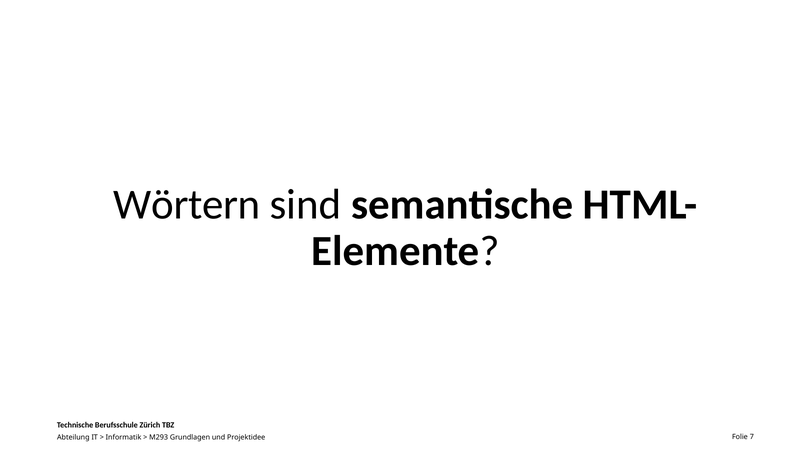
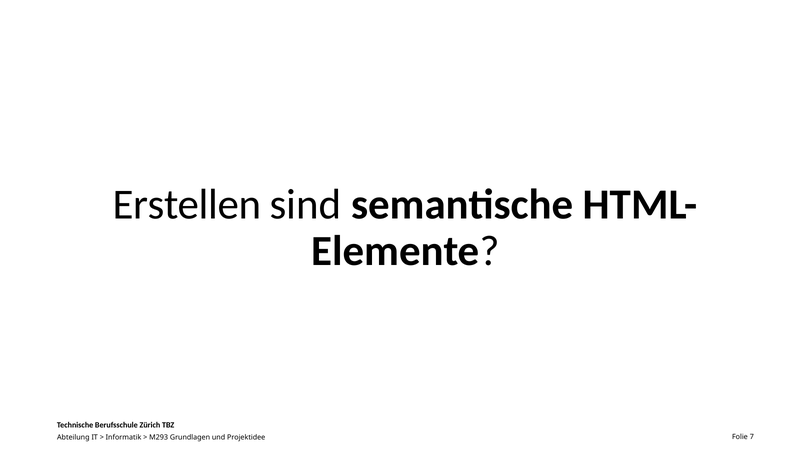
Wörtern: Wörtern -> Erstellen
